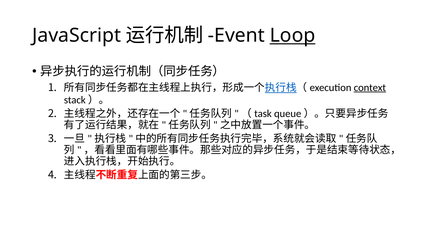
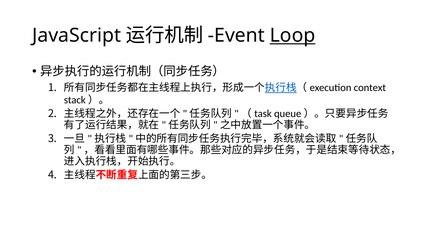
context underline: present -> none
